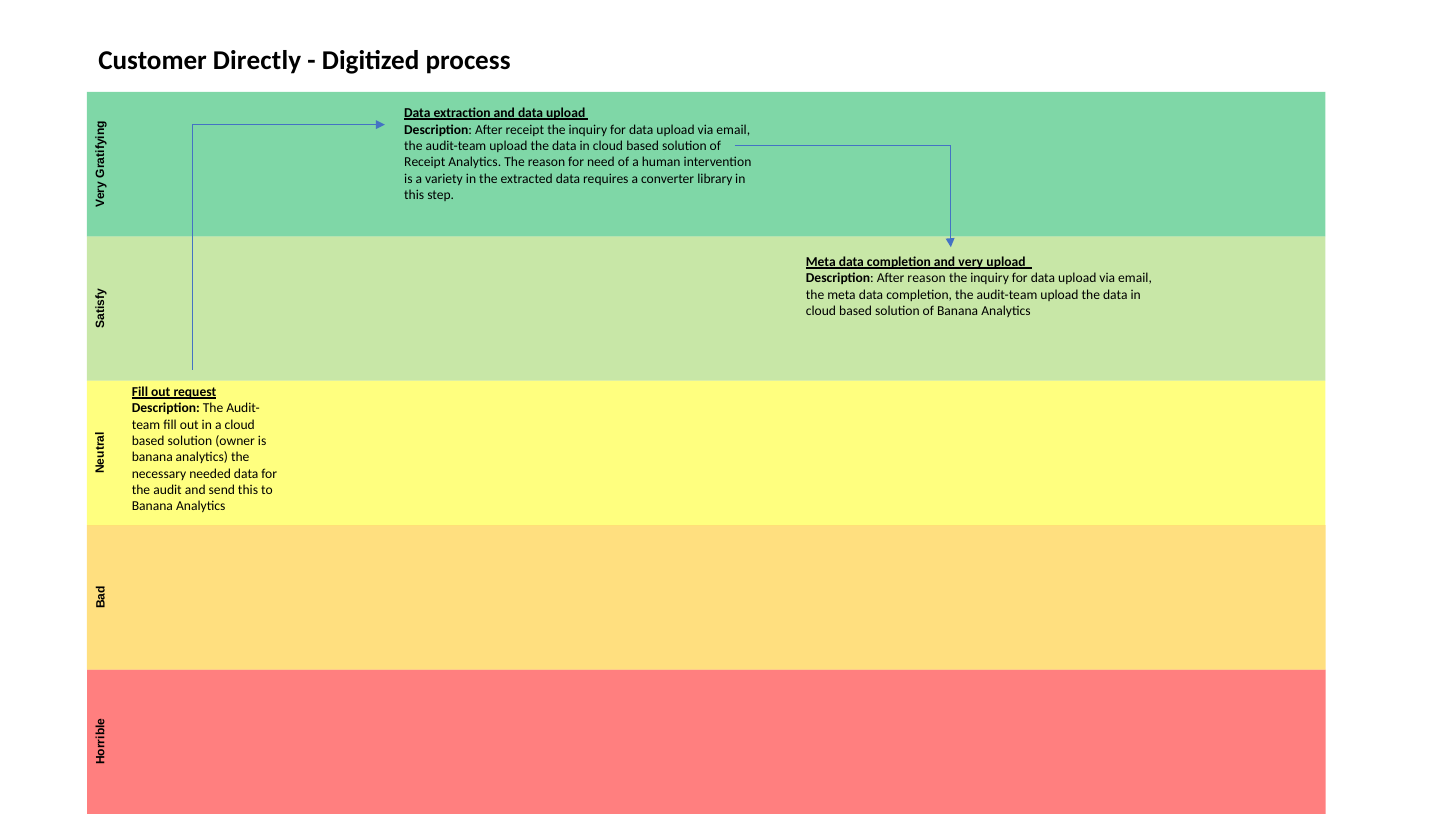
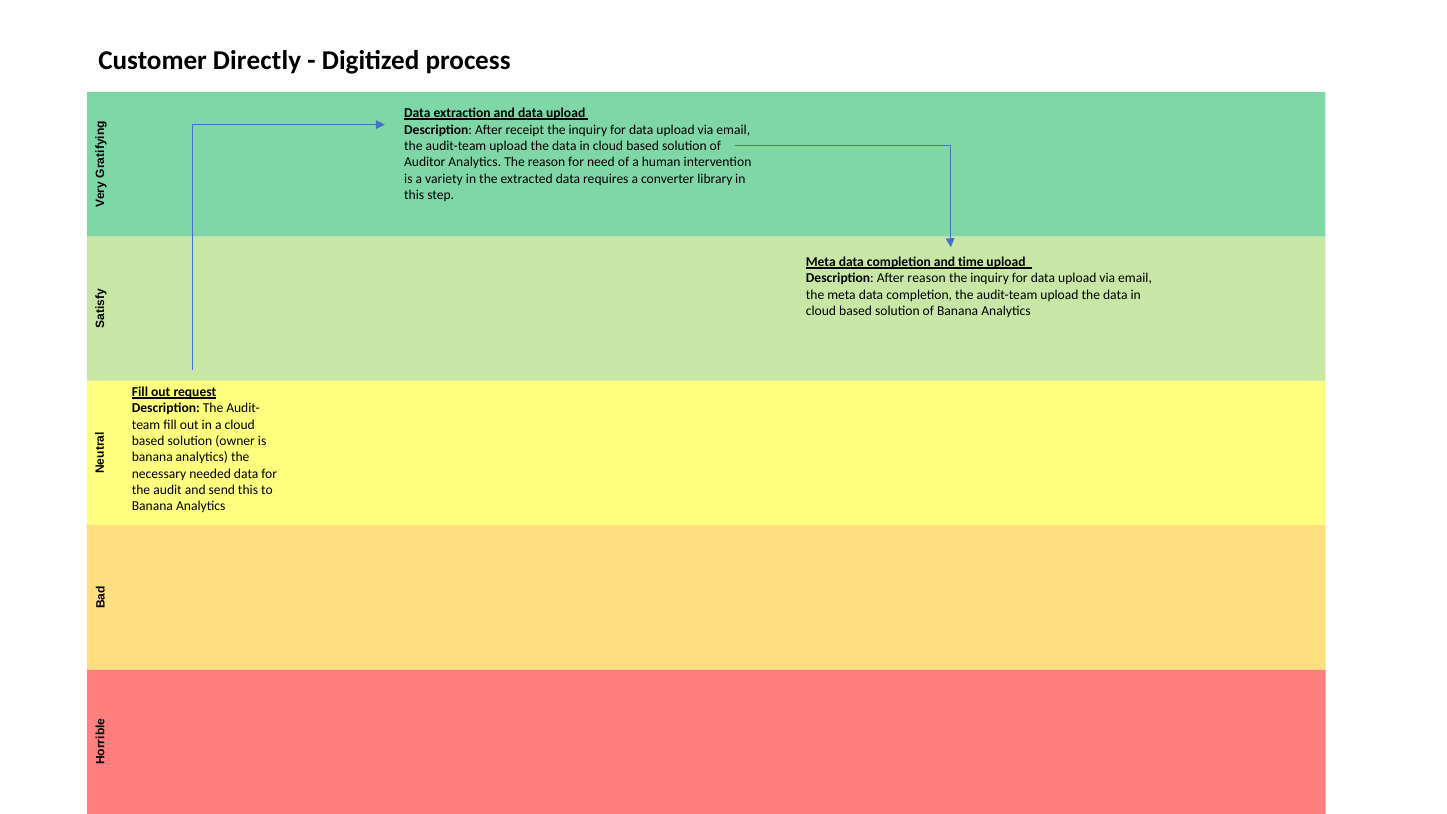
Receipt at (425, 162): Receipt -> Auditor
very: very -> time
